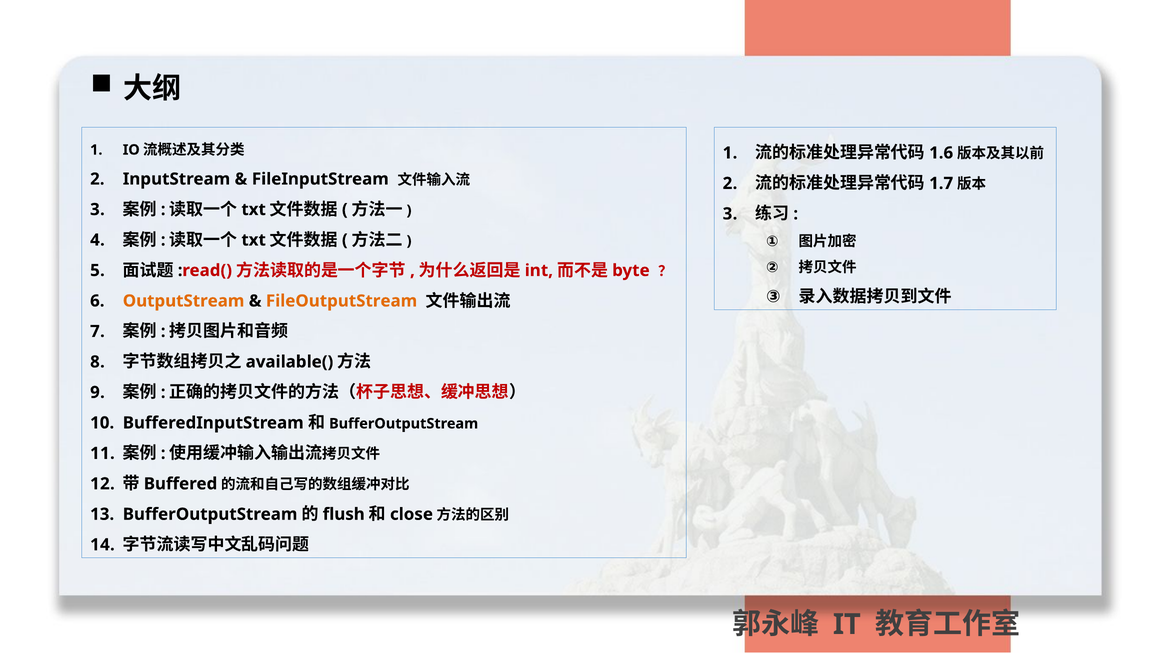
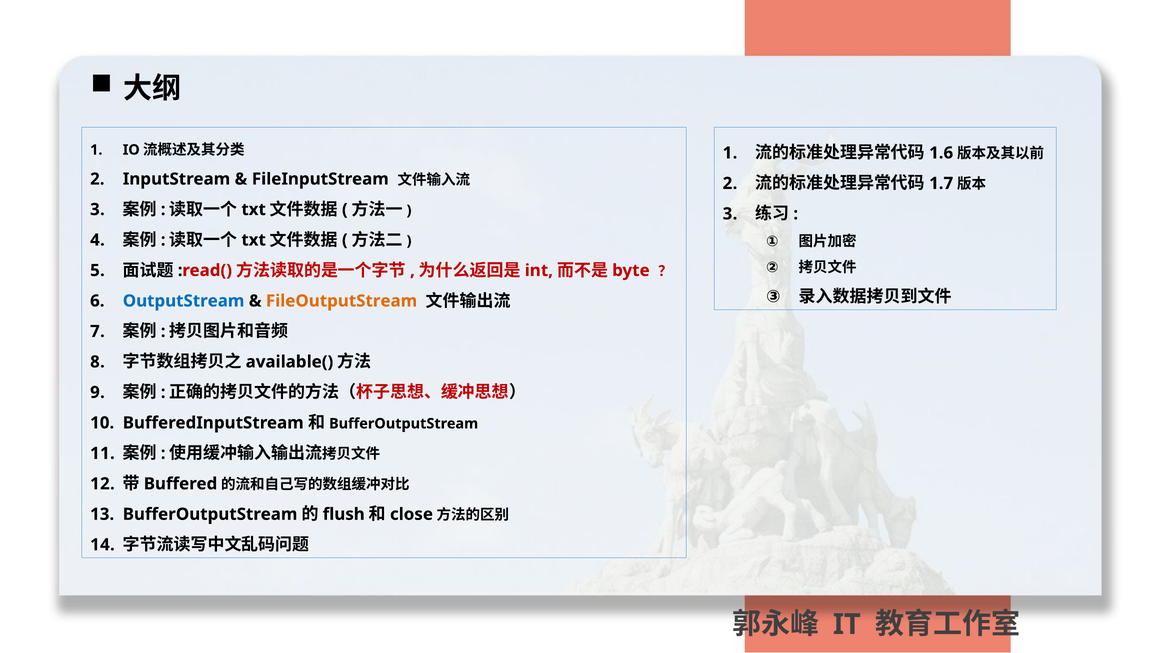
OutputStream colour: orange -> blue
